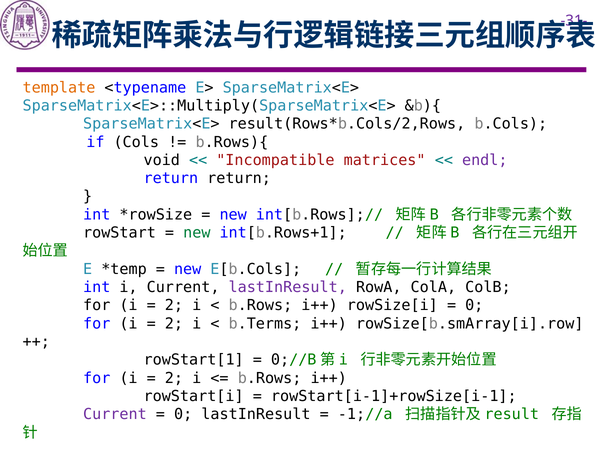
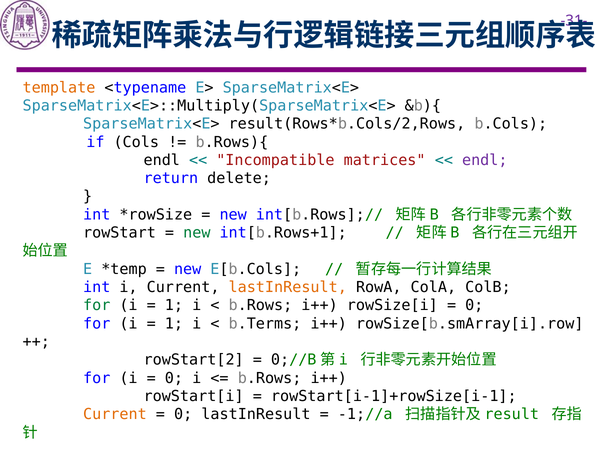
void at (162, 160): void -> endl
return return: return -> delete
lastInResult at (288, 287) colour: purple -> orange
for at (97, 305) colour: black -> green
2 at (174, 305): 2 -> 1
2 at (174, 323): 2 -> 1
rowStart[1: rowStart[1 -> rowStart[2
2 at (174, 378): 2 -> 0
Current at (115, 414) colour: purple -> orange
